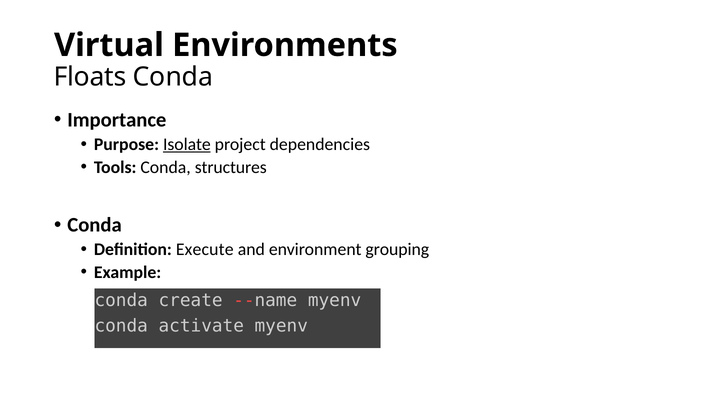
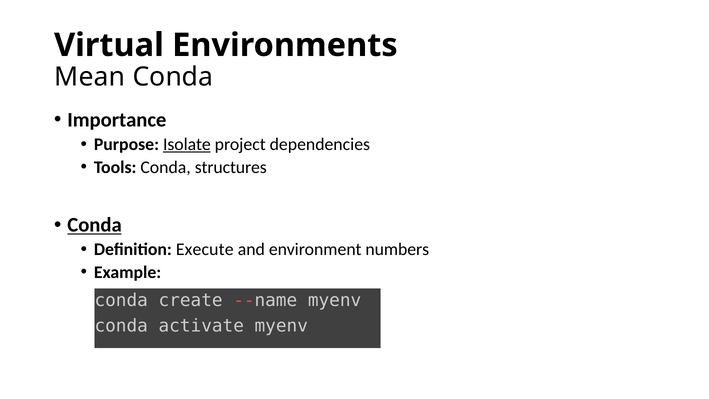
Floats: Floats -> Mean
Conda at (95, 225) underline: none -> present
grouping: grouping -> numbers
